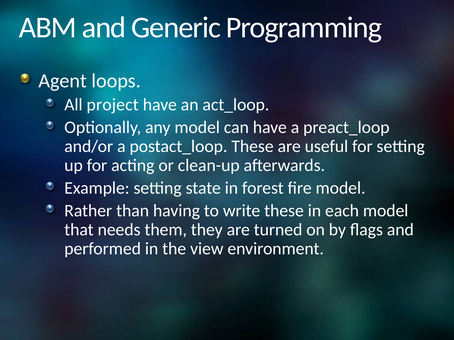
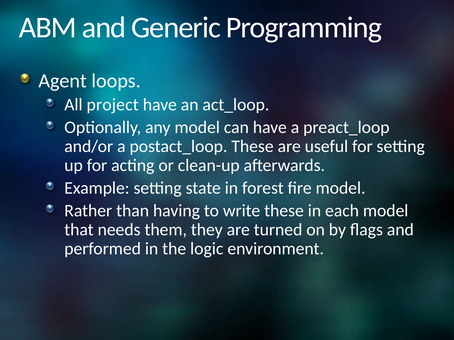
view: view -> logic
